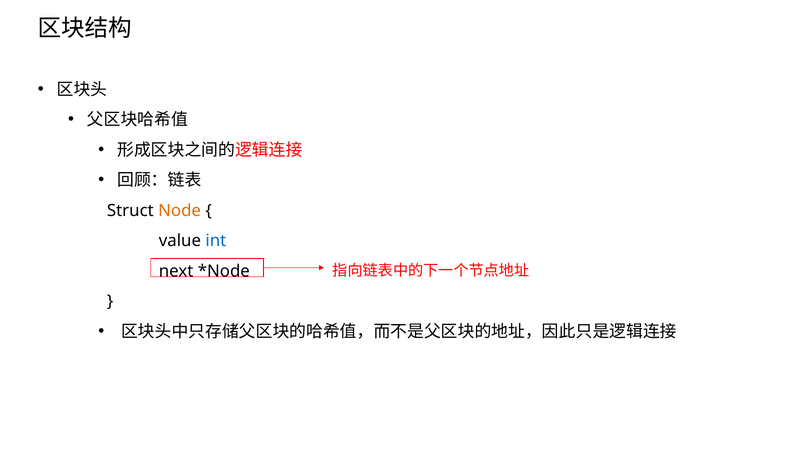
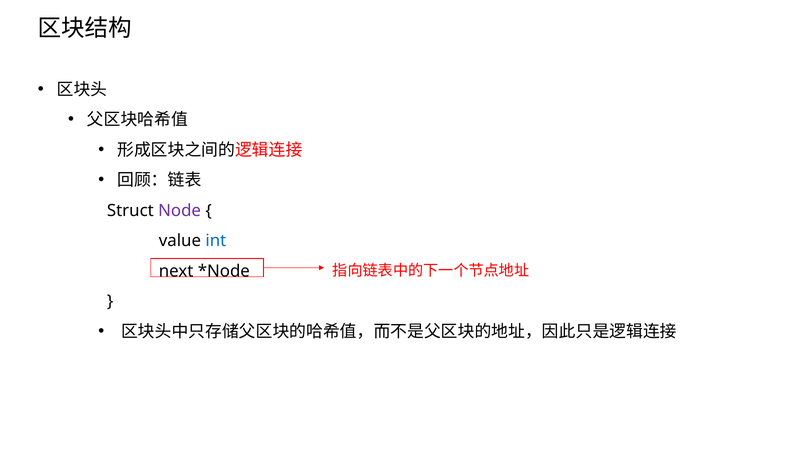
Node colour: orange -> purple
